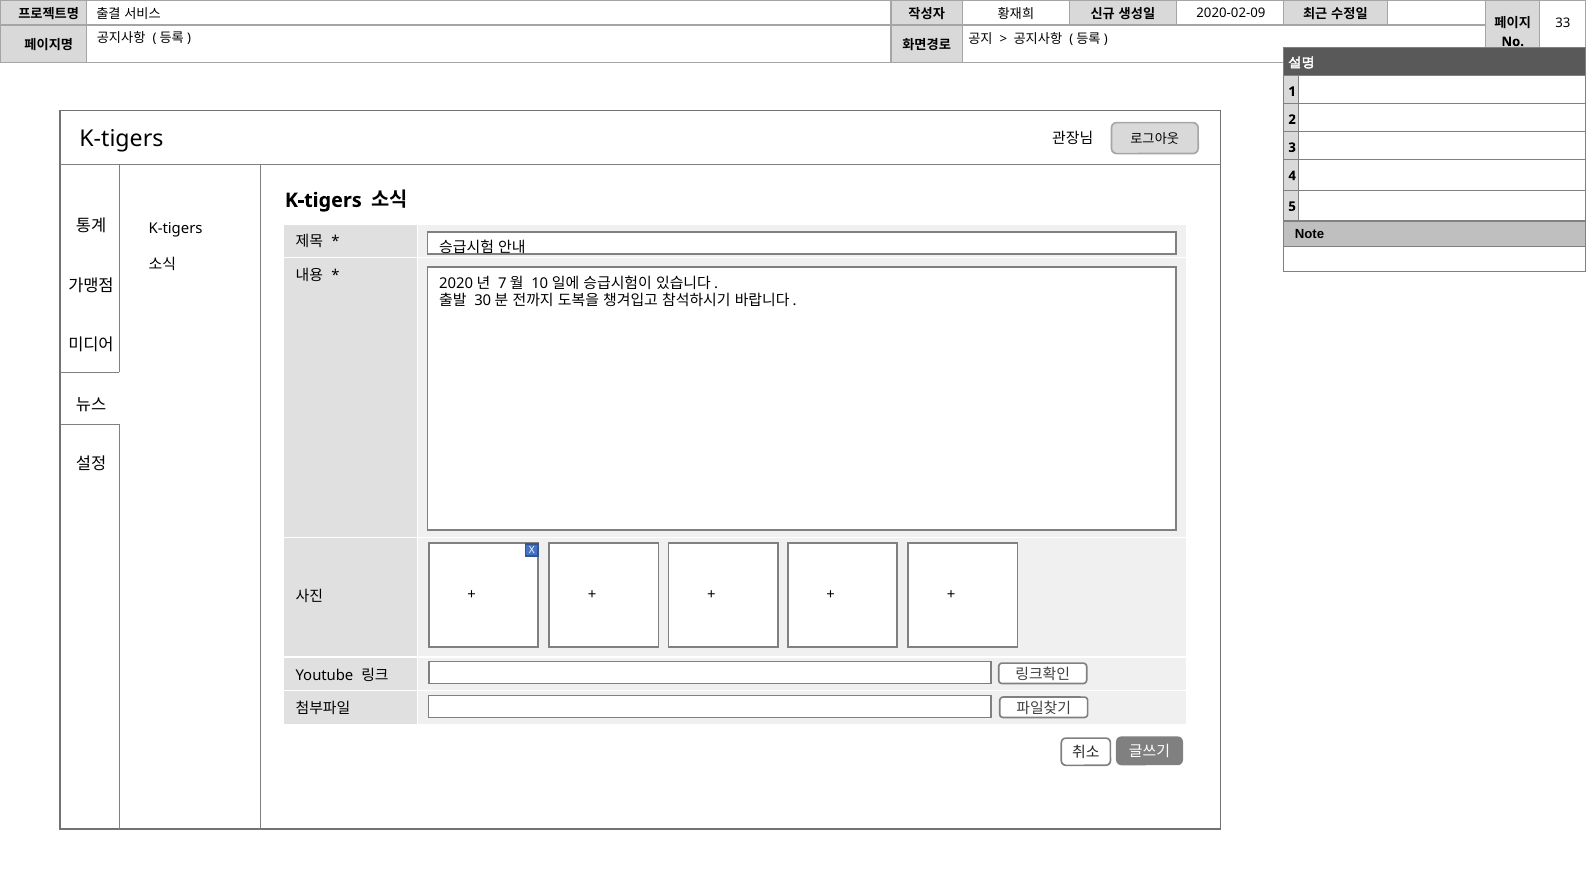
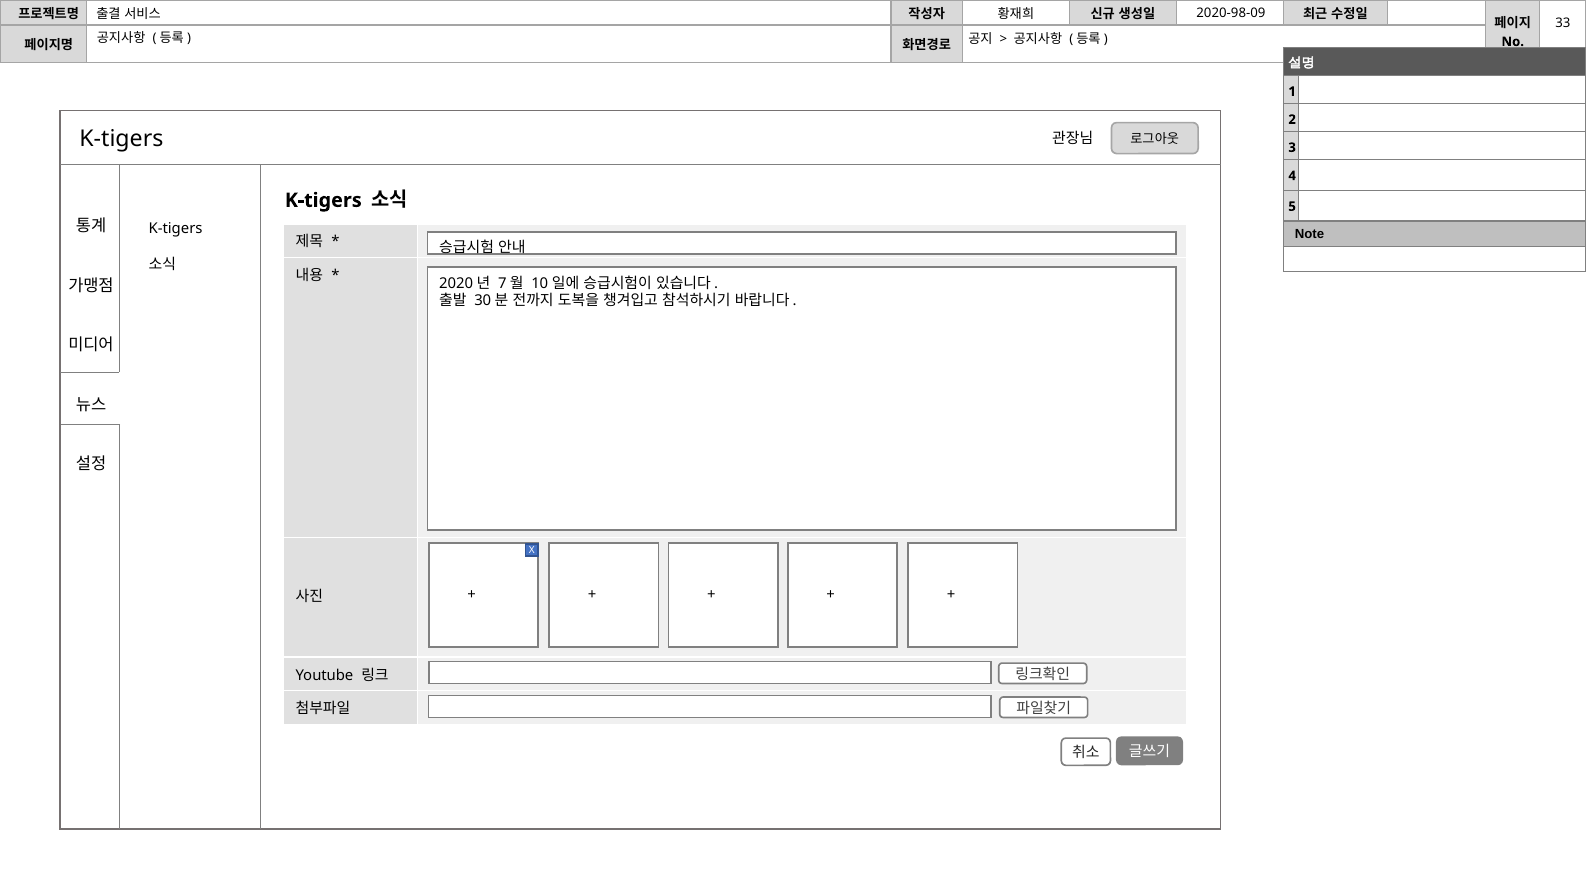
2020-02-09: 2020-02-09 -> 2020-98-09
